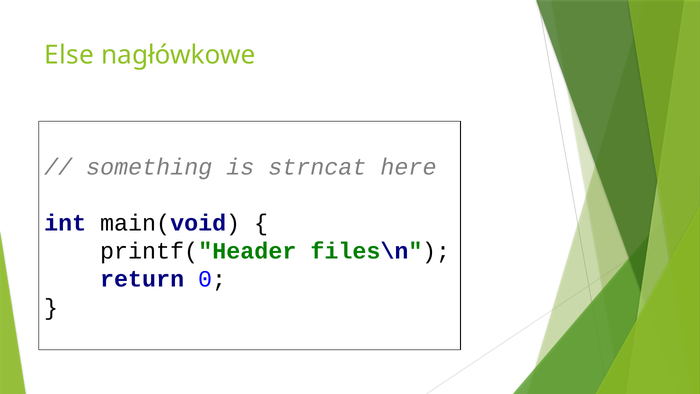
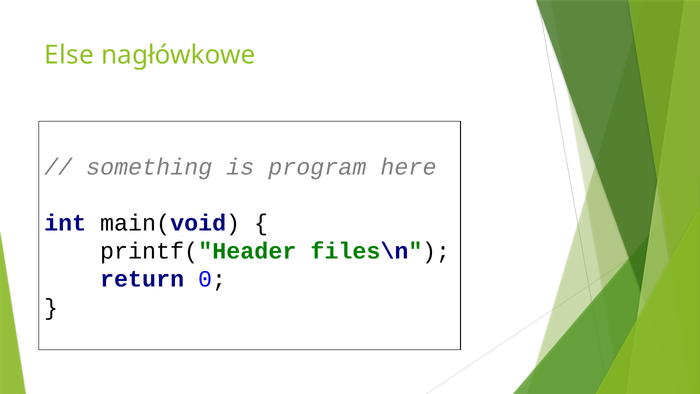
strncat: strncat -> program
